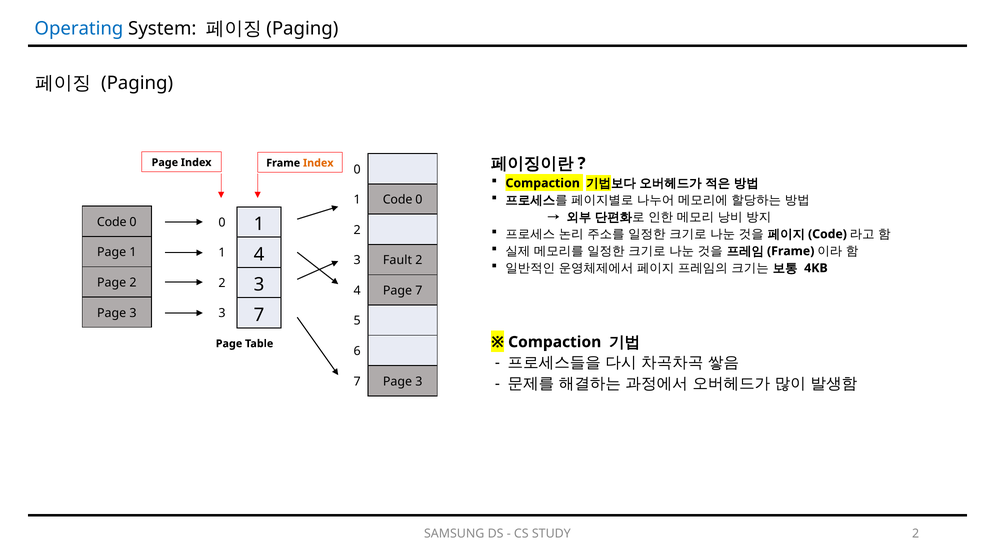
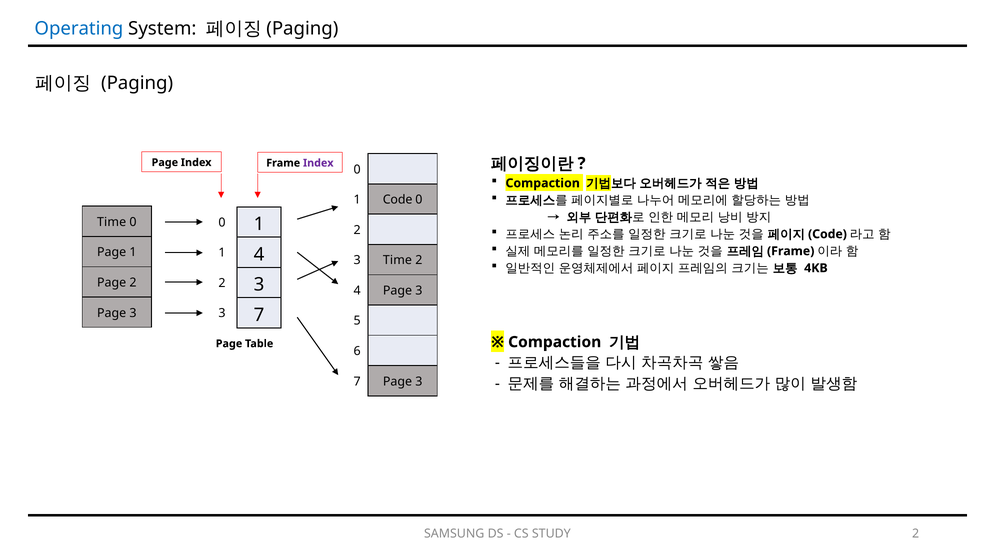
Index at (318, 163) colour: orange -> purple
Code at (112, 222): Code -> Time
Fault at (397, 260): Fault -> Time
7 at (419, 290): 7 -> 3
